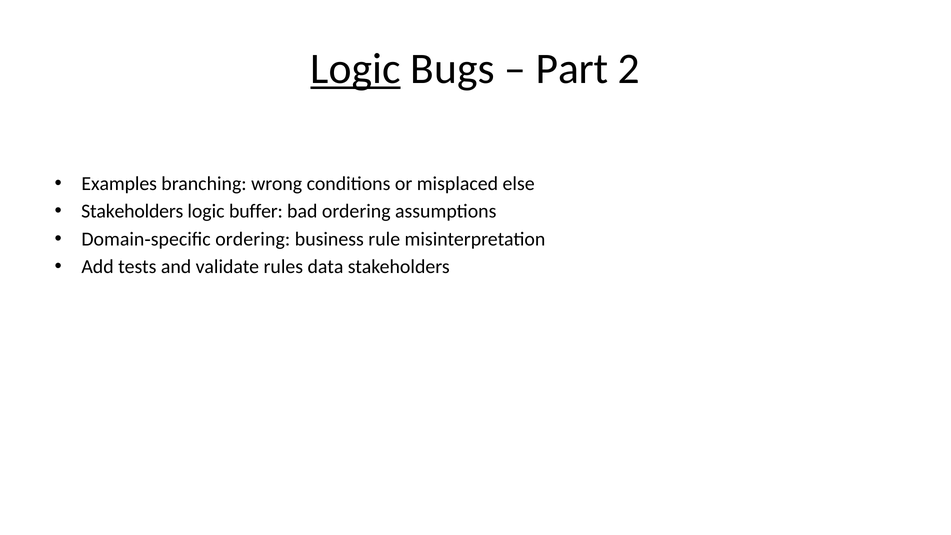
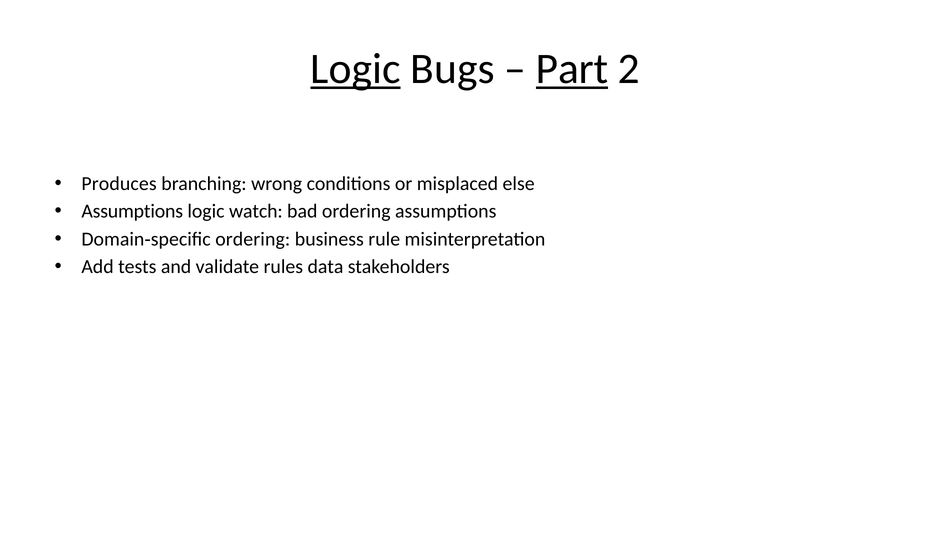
Part underline: none -> present
Examples: Examples -> Produces
Stakeholders at (132, 211): Stakeholders -> Assumptions
buffer: buffer -> watch
